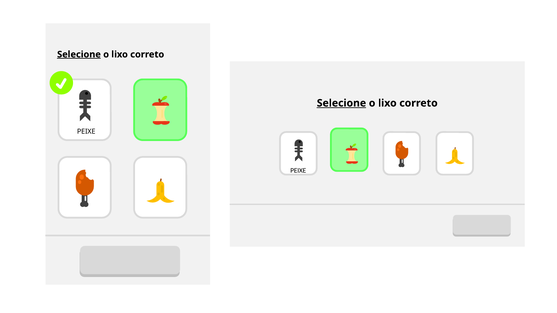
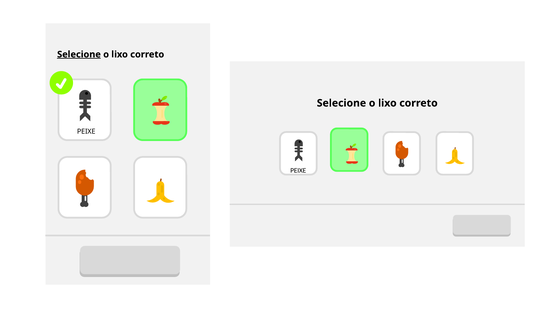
Selecione at (341, 103) underline: present -> none
